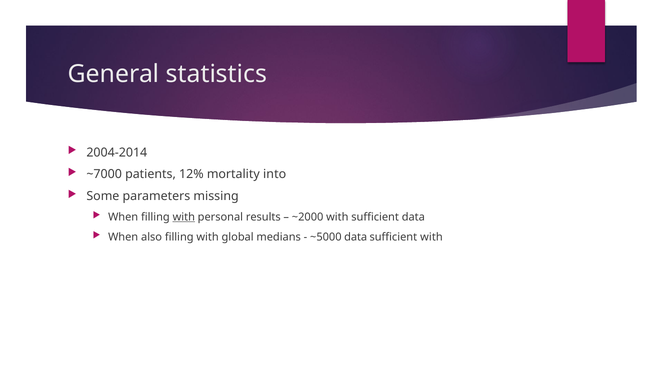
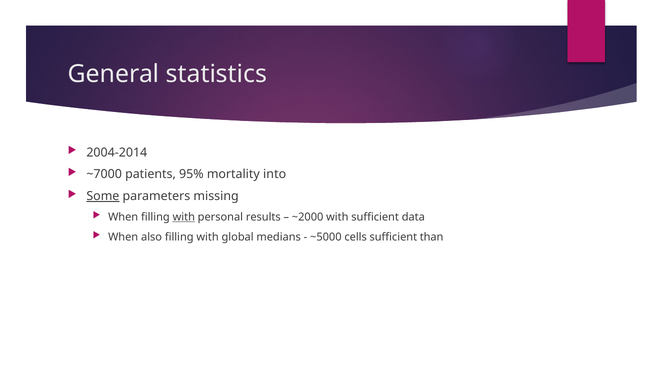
12%: 12% -> 95%
Some underline: none -> present
~5000 data: data -> cells
sufficient with: with -> than
